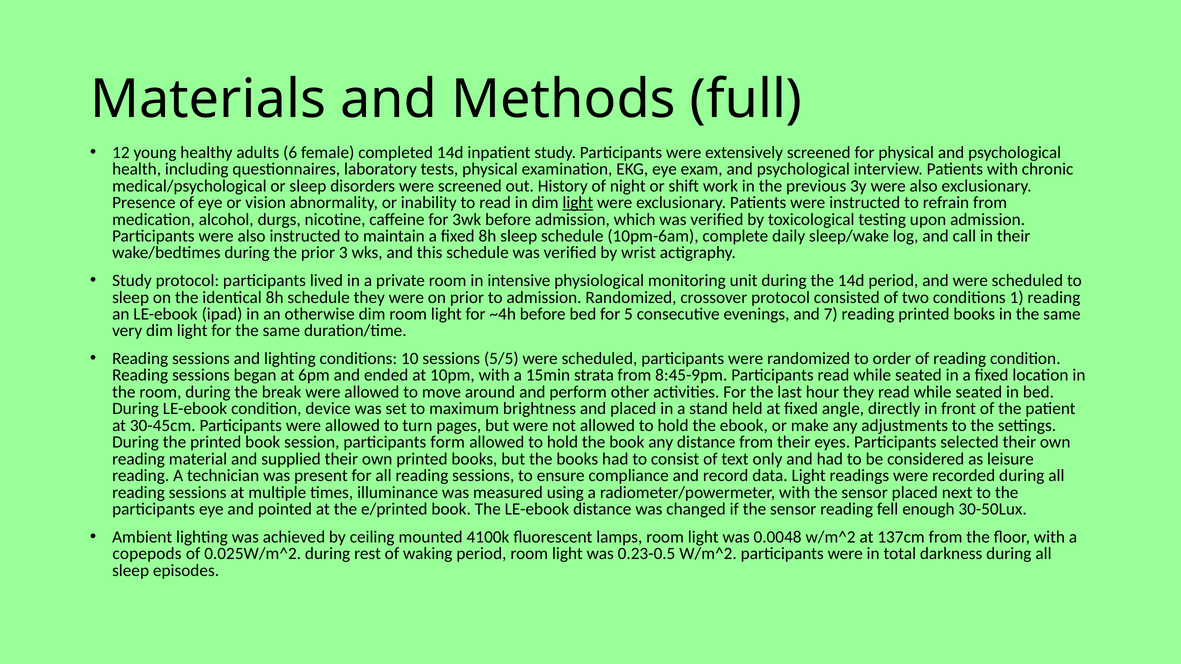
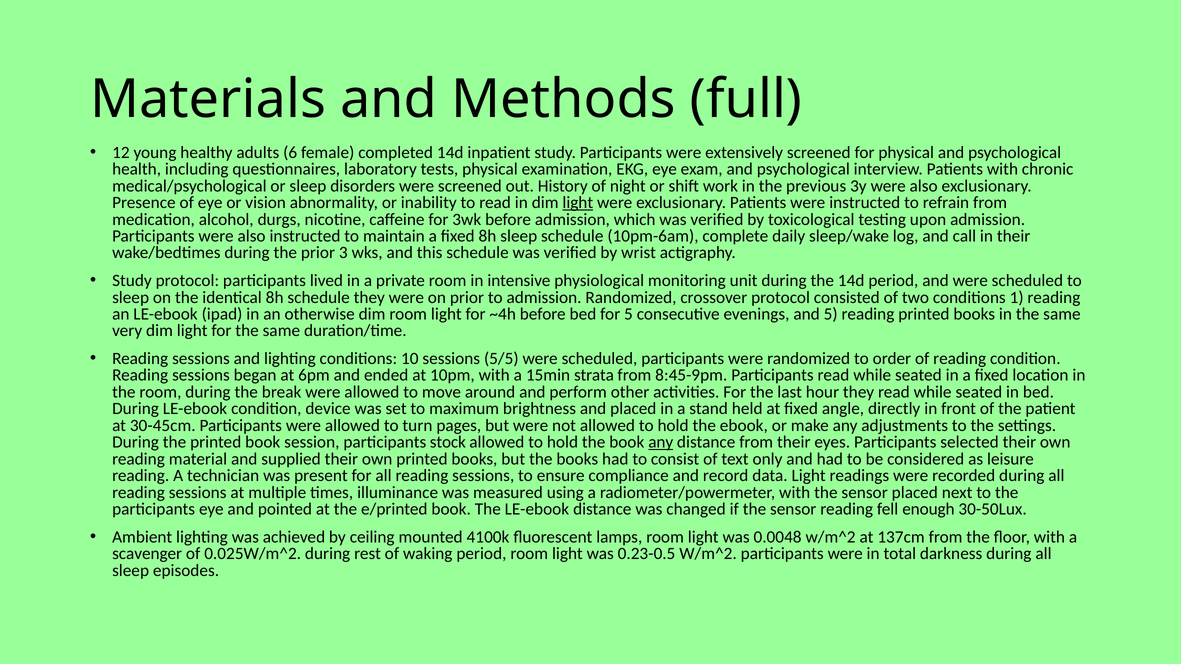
and 7: 7 -> 5
form: form -> stock
any at (661, 442) underline: none -> present
copepods: copepods -> scavenger
